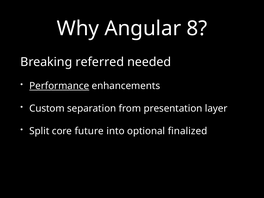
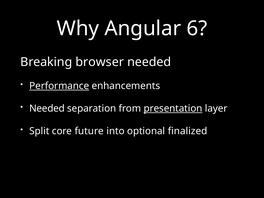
8: 8 -> 6
referred: referred -> browser
Custom at (47, 108): Custom -> Needed
presentation underline: none -> present
